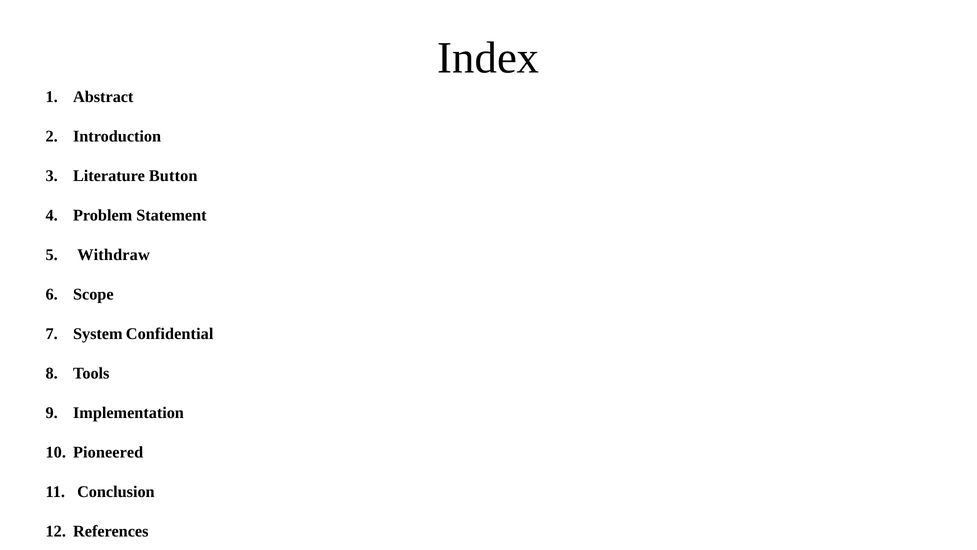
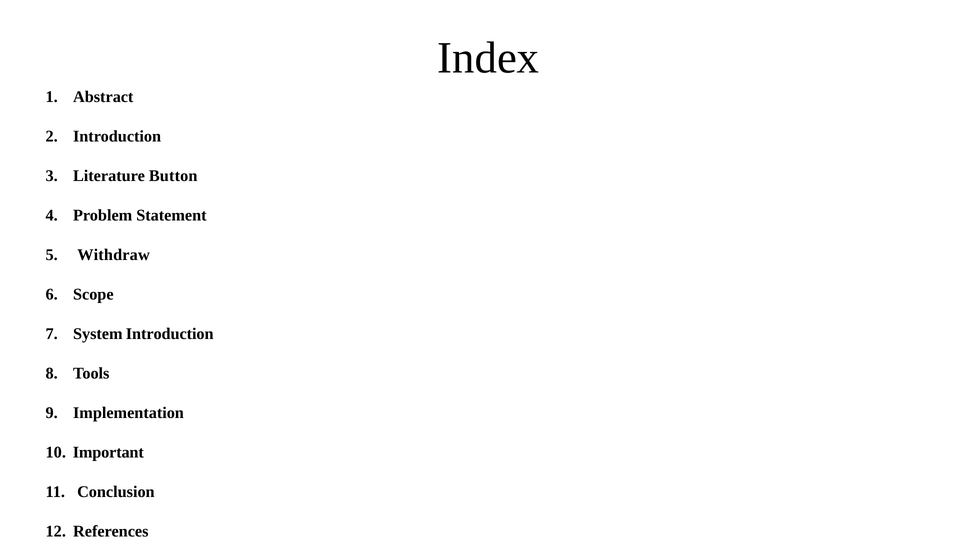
System Confidential: Confidential -> Introduction
Pioneered: Pioneered -> Important
